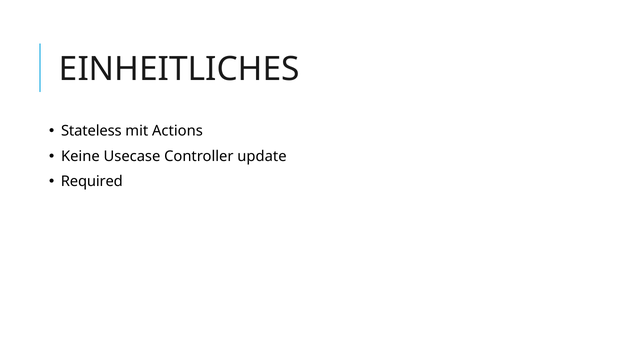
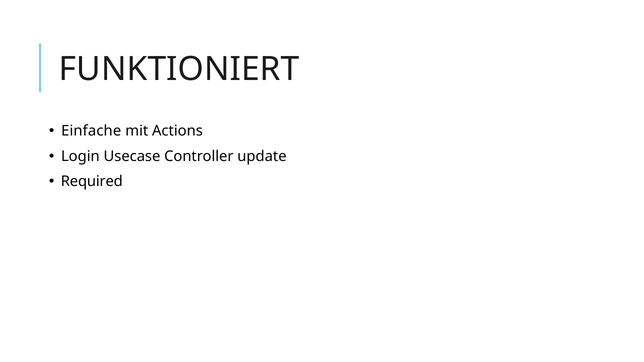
EINHEITLICHES: EINHEITLICHES -> FUNKTIONIERT
Stateless: Stateless -> Einfache
Keine: Keine -> Login
